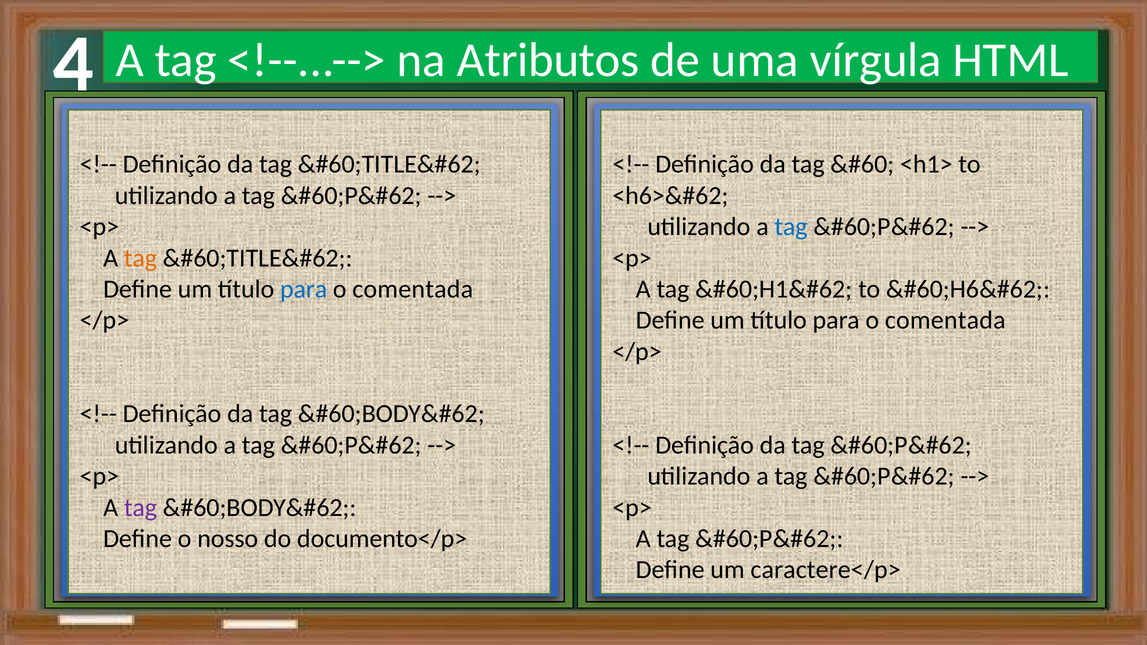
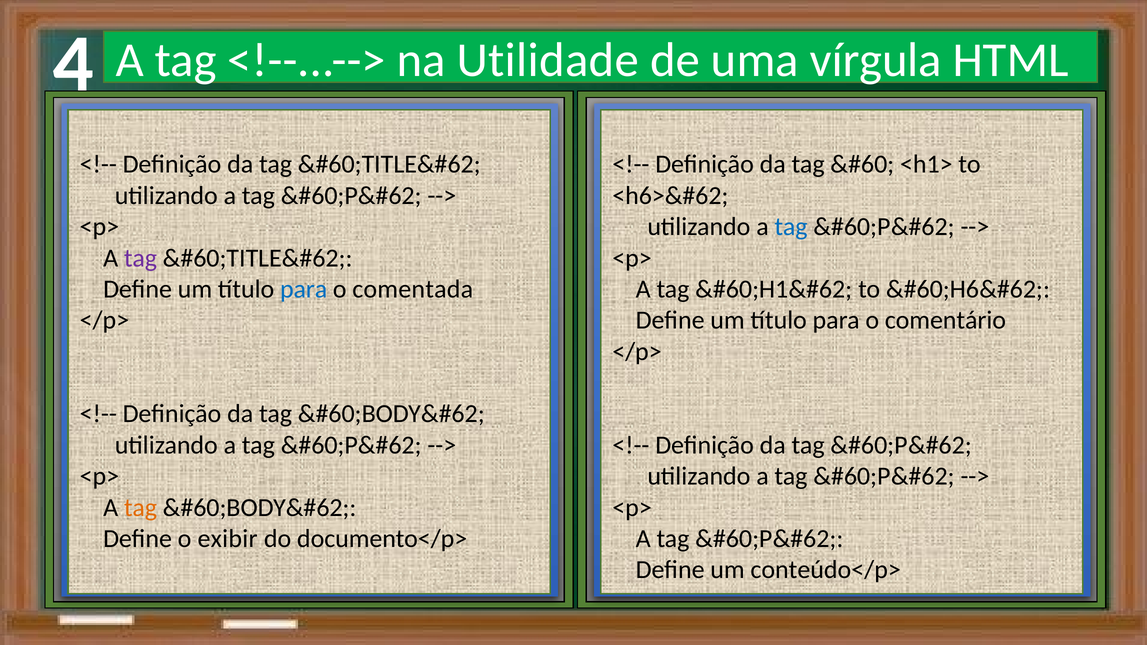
Atributos: Atributos -> Utilidade
tag at (140, 258) colour: orange -> purple
comentada at (945, 320): comentada -> comentário
tag at (140, 508) colour: purple -> orange
nosso: nosso -> exibir
caractere</p>: caractere</p> -> conteúdo</p>
